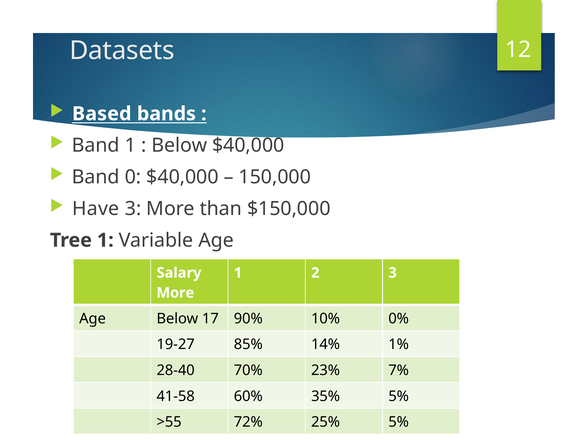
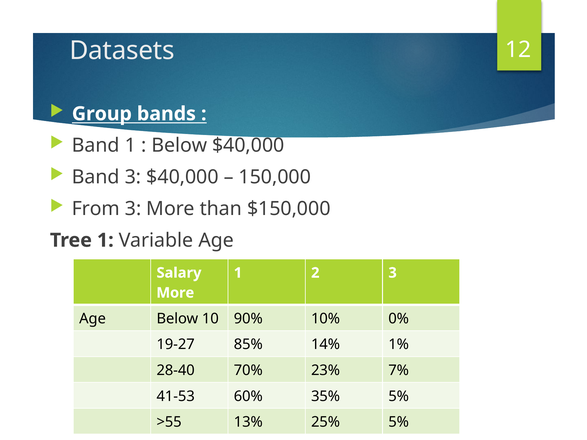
Based: Based -> Group
Band 0: 0 -> 3
Have: Have -> From
17: 17 -> 10
41-58: 41-58 -> 41-53
72%: 72% -> 13%
